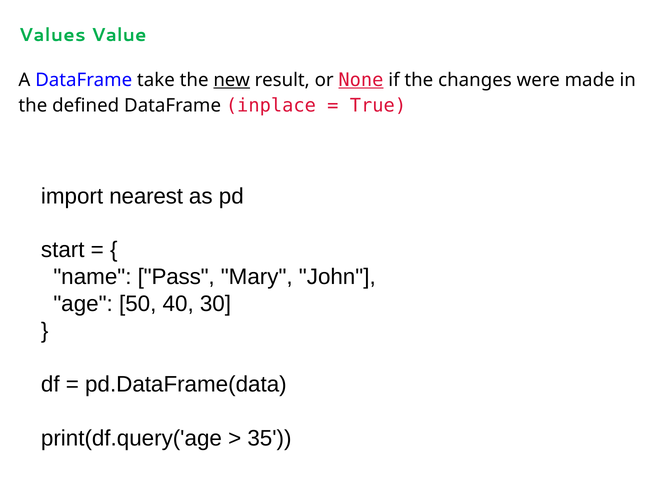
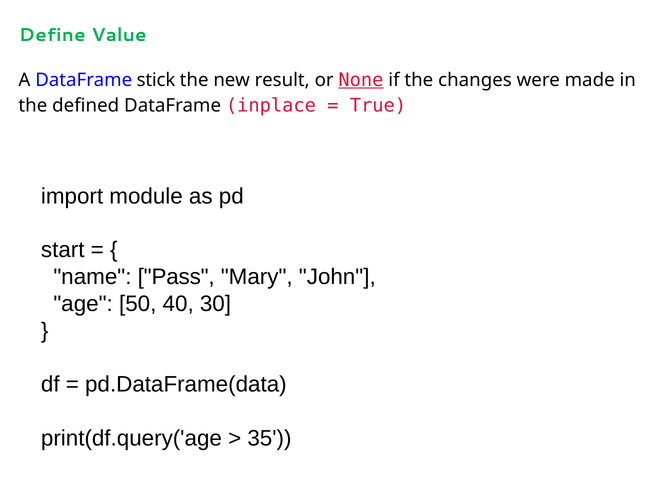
Values: Values -> Define
take: take -> stick
new underline: present -> none
nearest: nearest -> module
